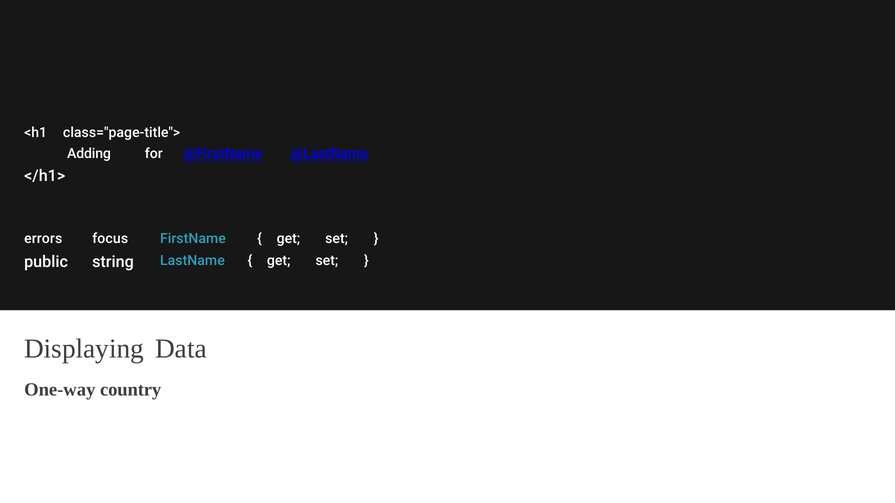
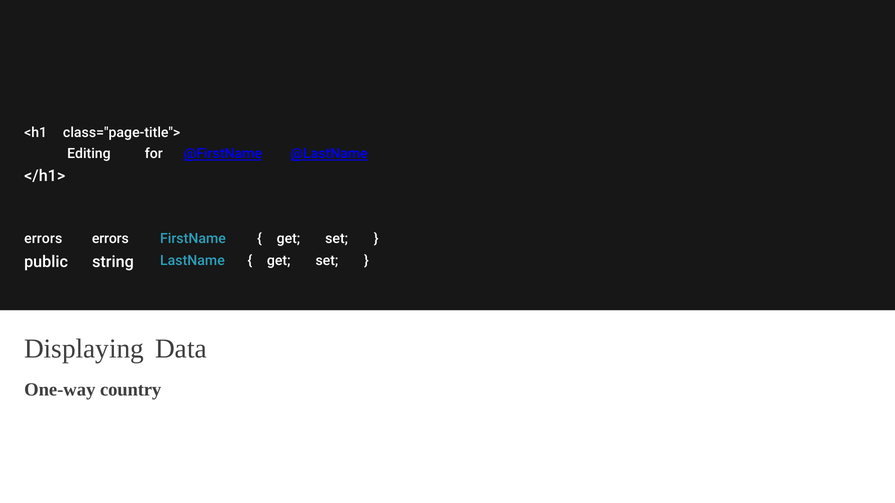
Adding: Adding -> Editing
focus at (110, 239): focus -> errors
